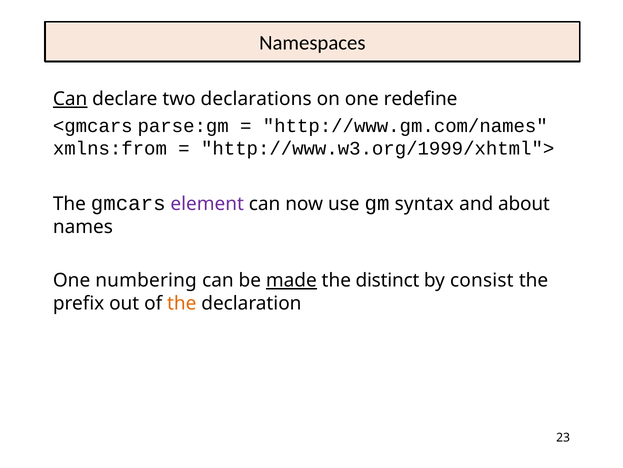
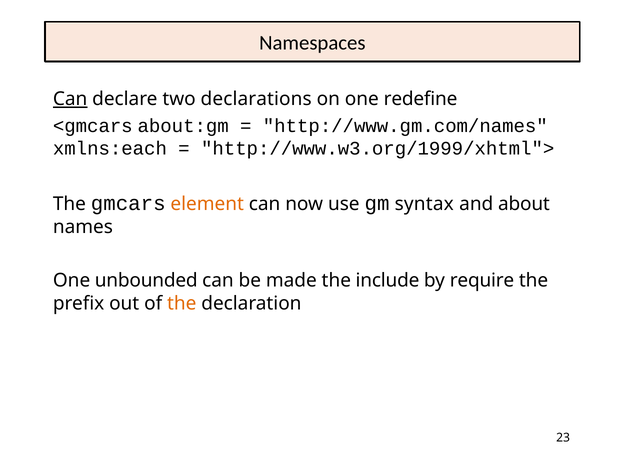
parse:gm: parse:gm -> about:gm
xmlns:from: xmlns:from -> xmlns:each
element colour: purple -> orange
numbering: numbering -> unbounded
made underline: present -> none
distinct: distinct -> include
consist: consist -> require
